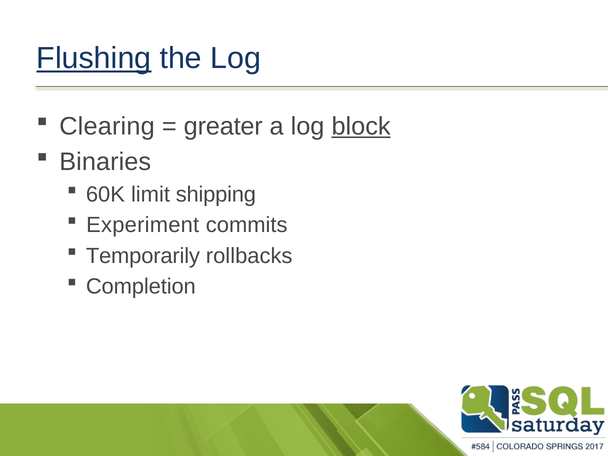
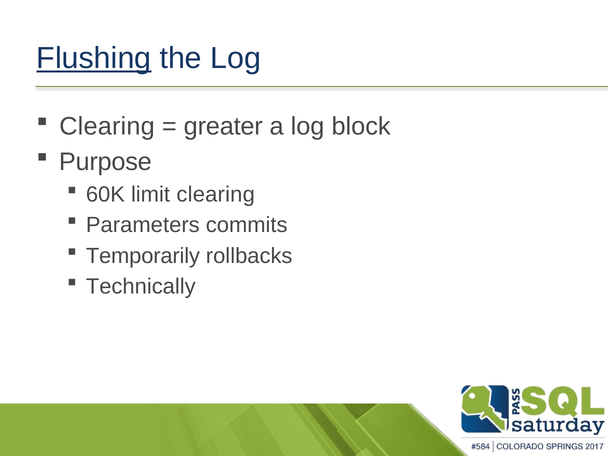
block underline: present -> none
Binaries: Binaries -> Purpose
limit shipping: shipping -> clearing
Experiment: Experiment -> Parameters
Completion: Completion -> Technically
